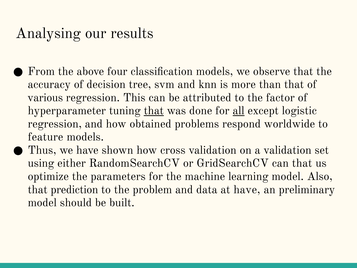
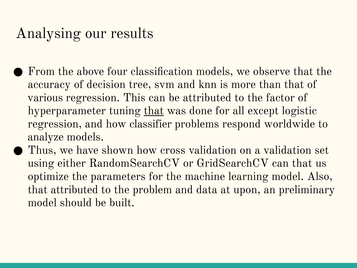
all underline: present -> none
obtained: obtained -> classifier
feature: feature -> analyze
that prediction: prediction -> attributed
at have: have -> upon
